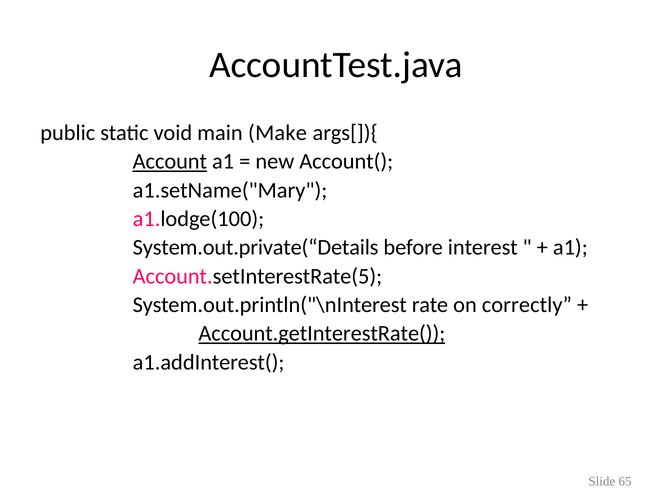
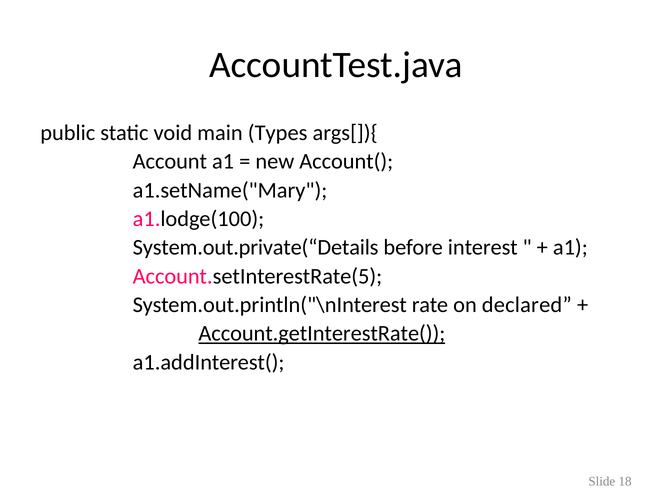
Make: Make -> Types
Account underline: present -> none
correctly: correctly -> declared
65: 65 -> 18
